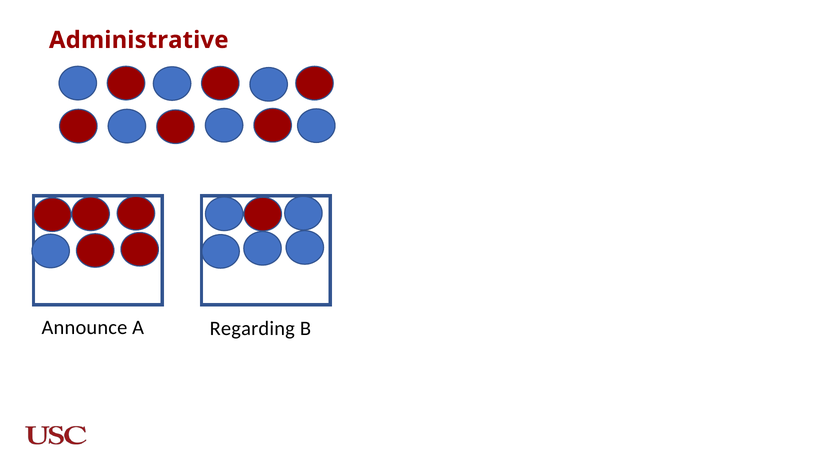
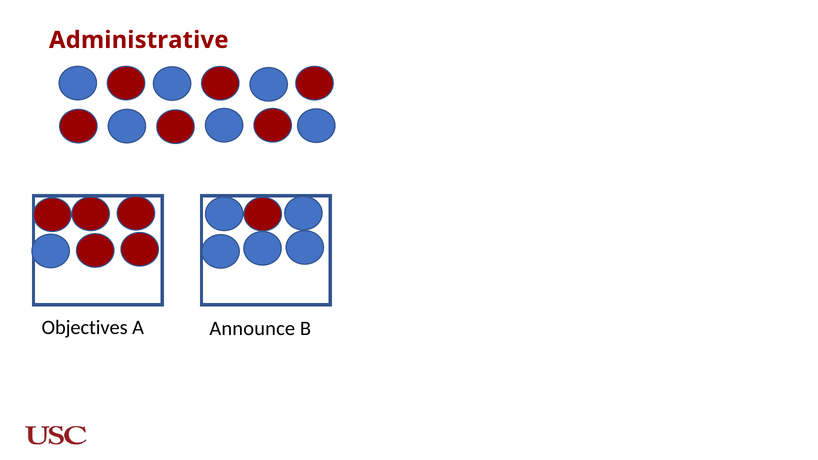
Announce: Announce -> Objectives
Regarding: Regarding -> Announce
